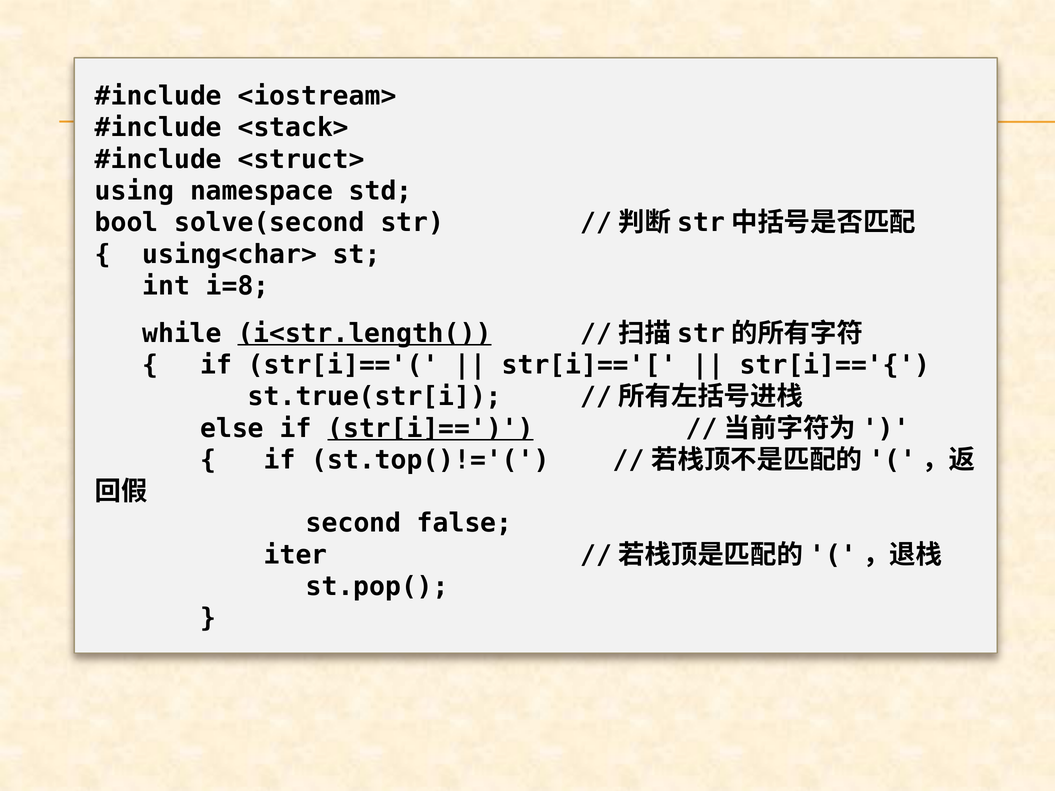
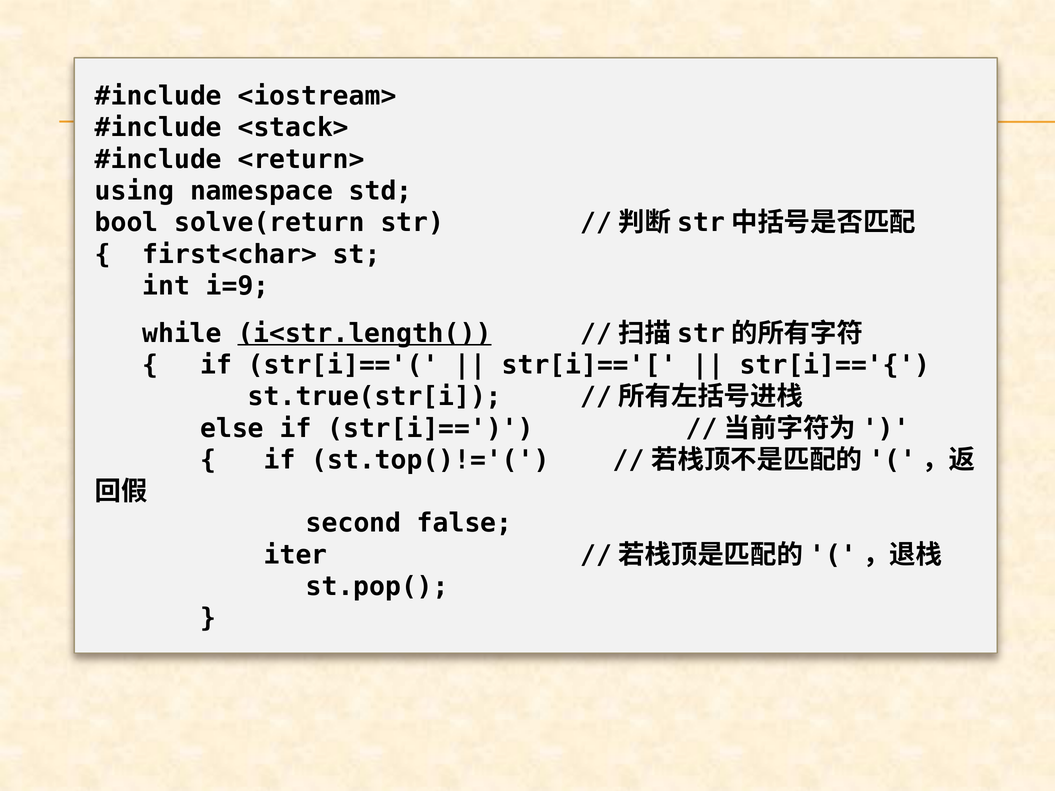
<struct>: <struct> -> <return>
solve(second: solve(second -> solve(return
using<char>: using<char> -> first<char>
i=8: i=8 -> i=9
str[i]== underline: present -> none
